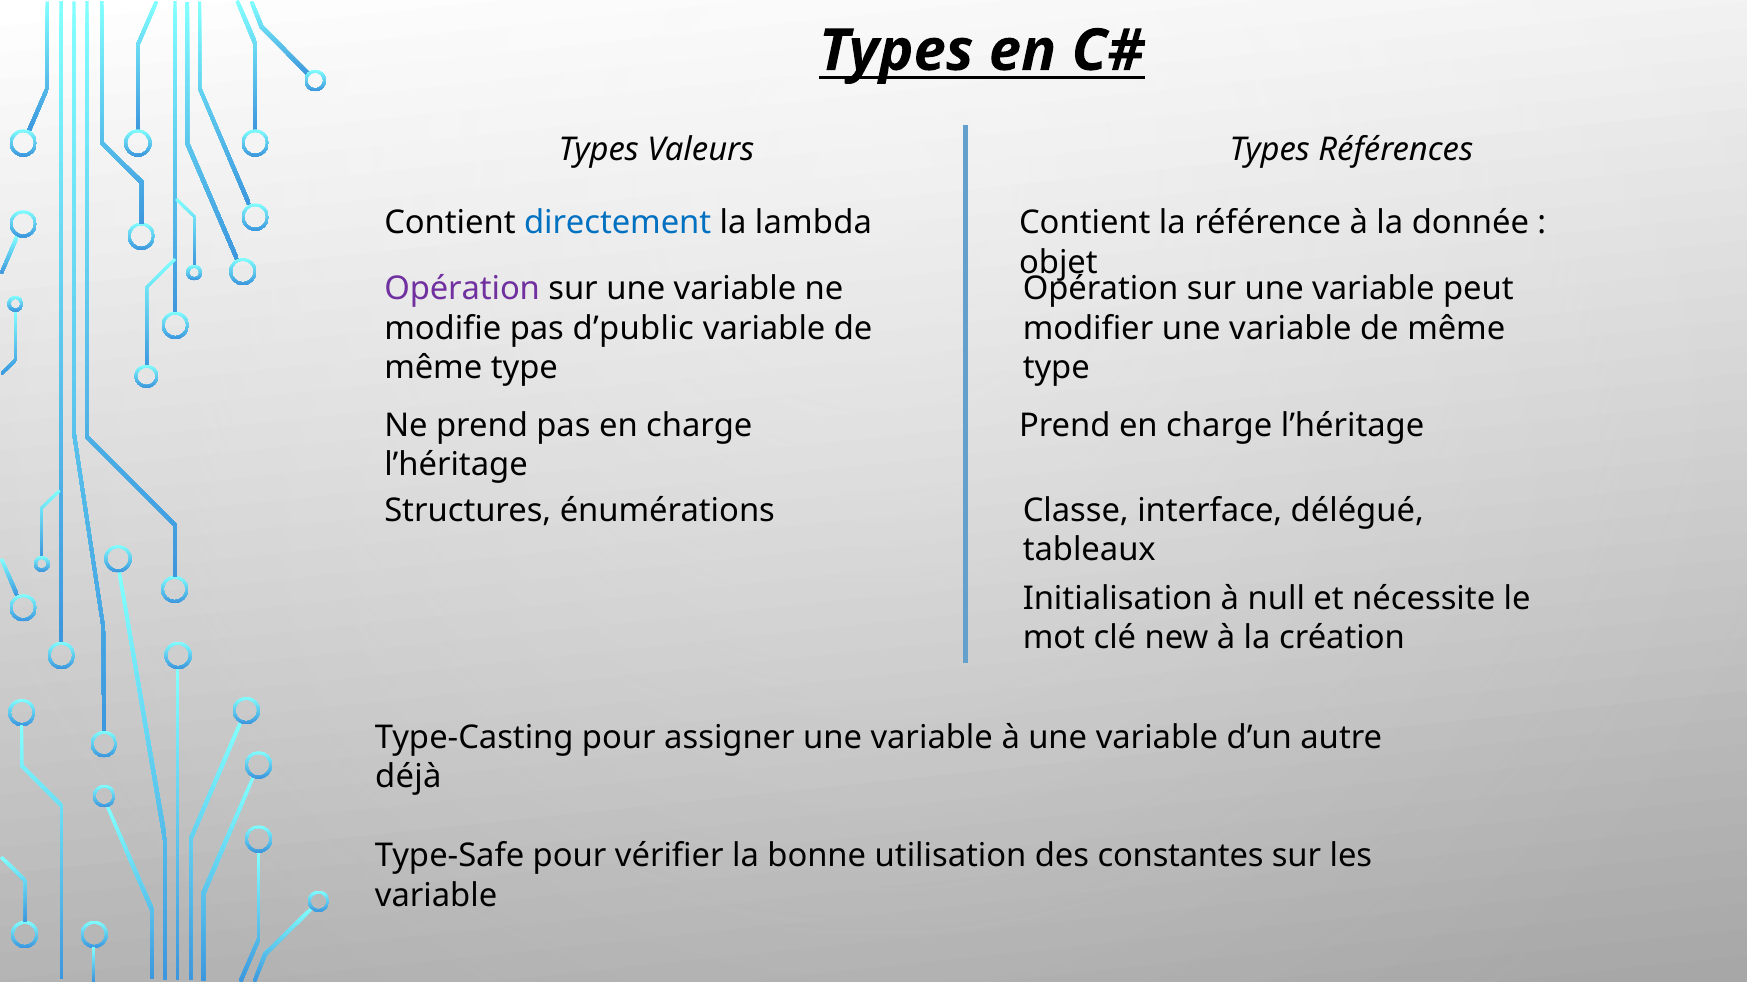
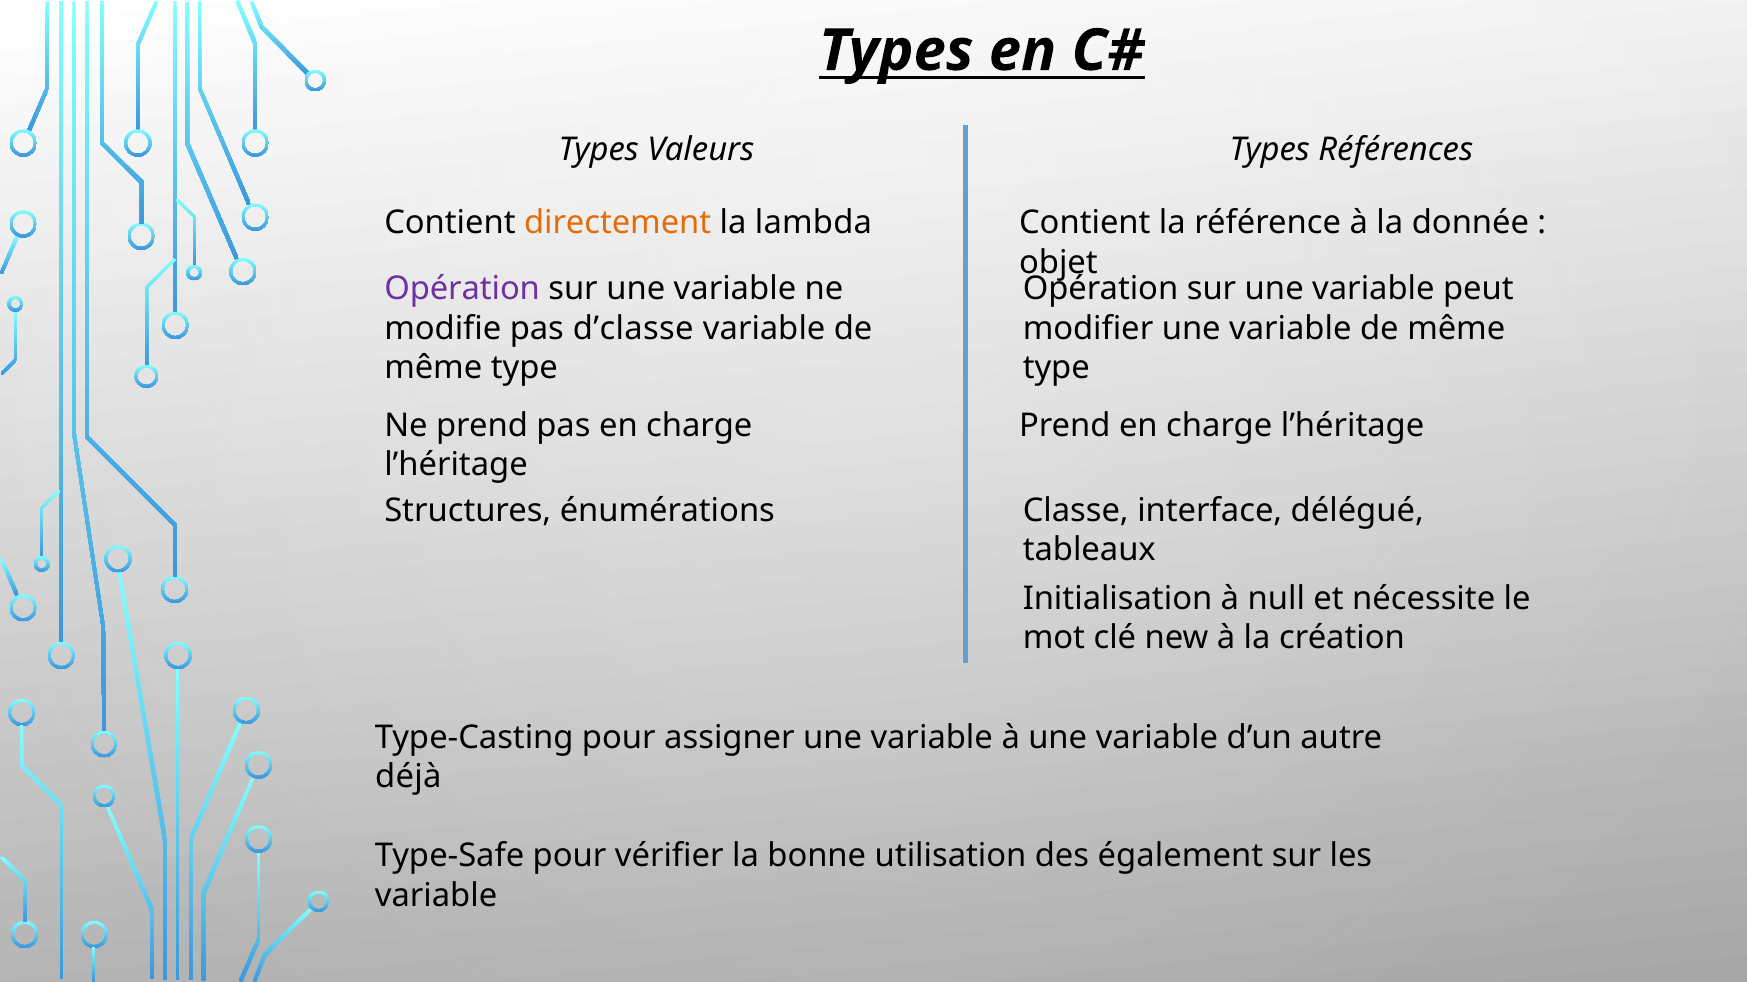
directement colour: blue -> orange
d’public: d’public -> d’classe
constantes: constantes -> également
